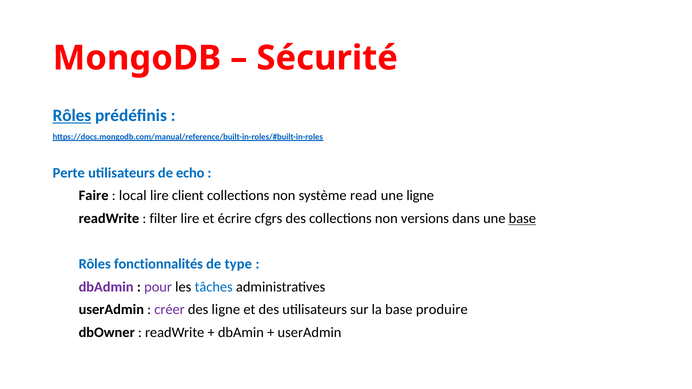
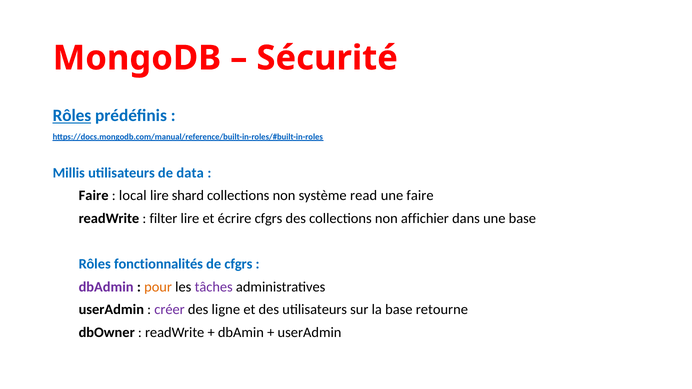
Perte: Perte -> Millis
echo: echo -> data
client: client -> shard
une ligne: ligne -> faire
versions: versions -> affichier
base at (522, 219) underline: present -> none
de type: type -> cfgrs
pour colour: purple -> orange
tâches colour: blue -> purple
produire: produire -> retourne
